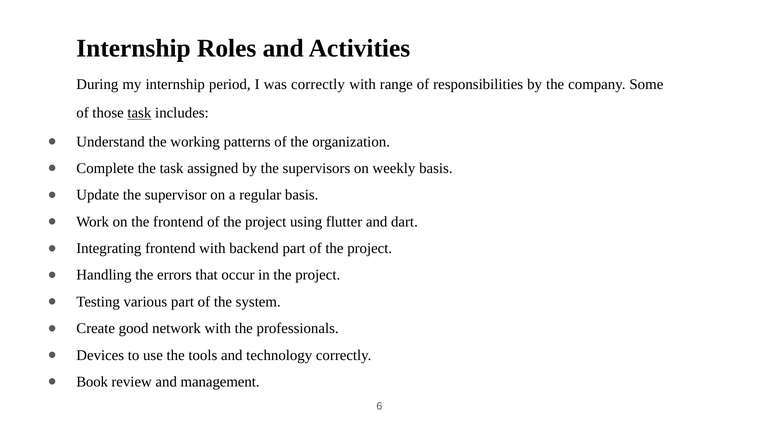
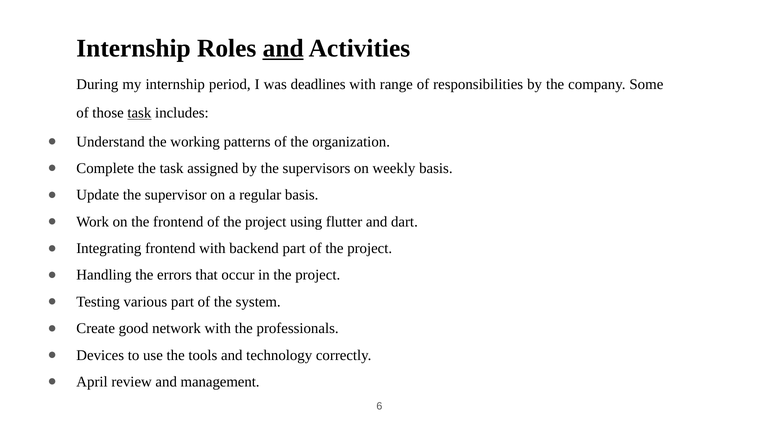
and at (283, 48) underline: none -> present
was correctly: correctly -> deadlines
Book: Book -> April
